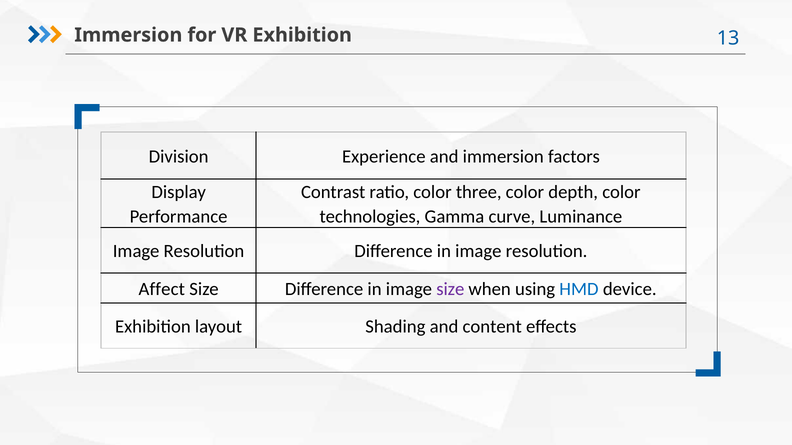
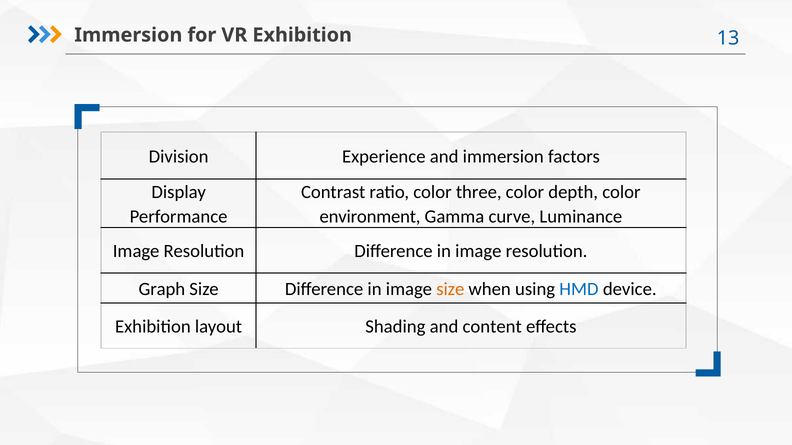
technologies: technologies -> environment
Affect: Affect -> Graph
size at (450, 289) colour: purple -> orange
